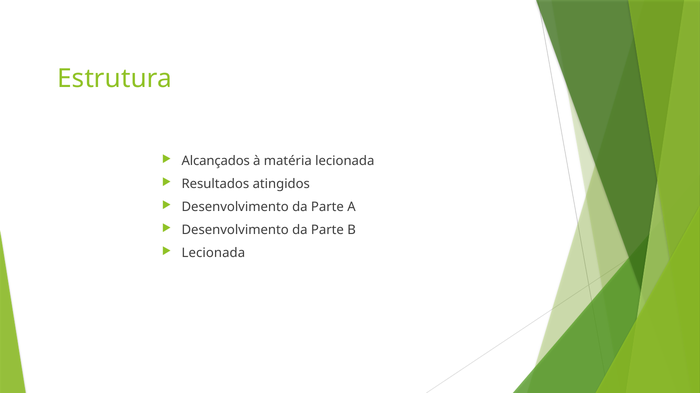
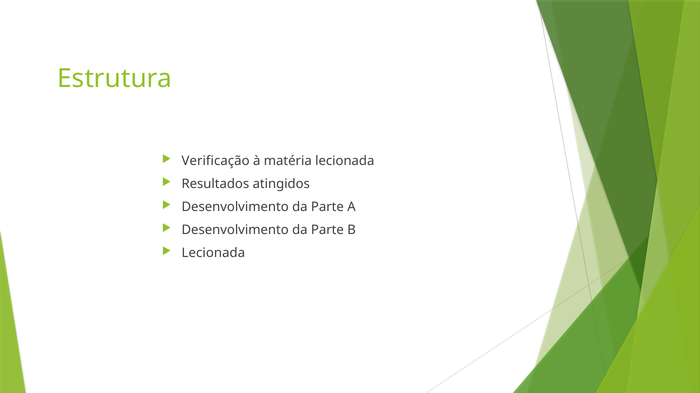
Alcançados: Alcançados -> Verificação
